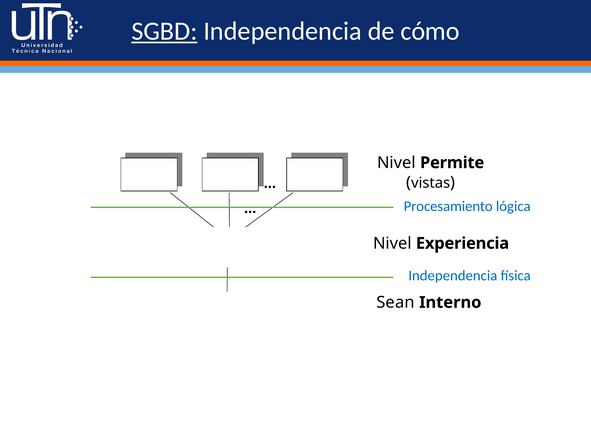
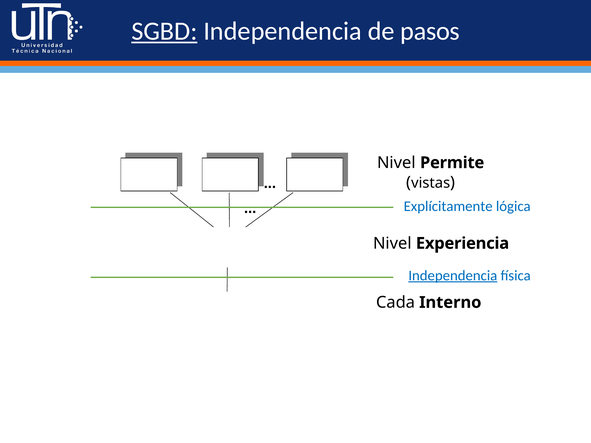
cómo: cómo -> pasos
Procesamiento: Procesamiento -> Explícitamente
Independencia at (453, 276) underline: none -> present
Sean: Sean -> Cada
